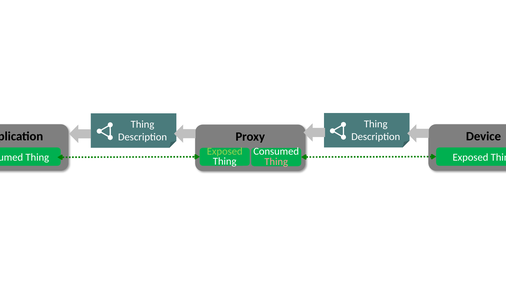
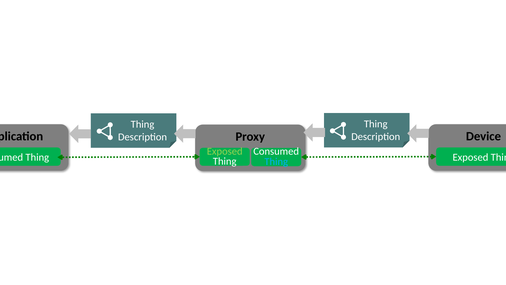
Thing at (276, 161) colour: pink -> light blue
